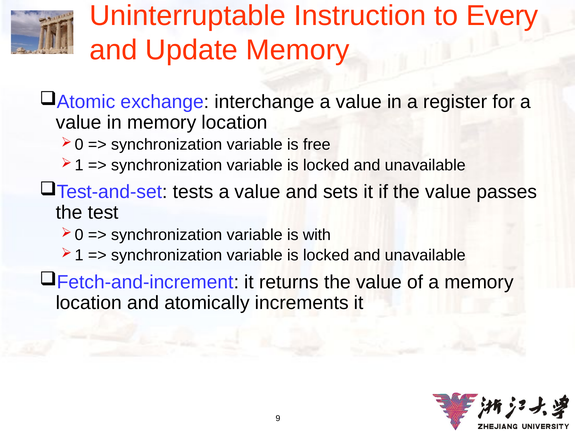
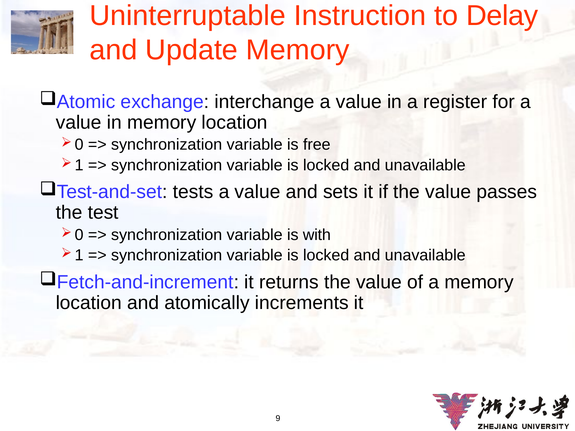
Every: Every -> Delay
